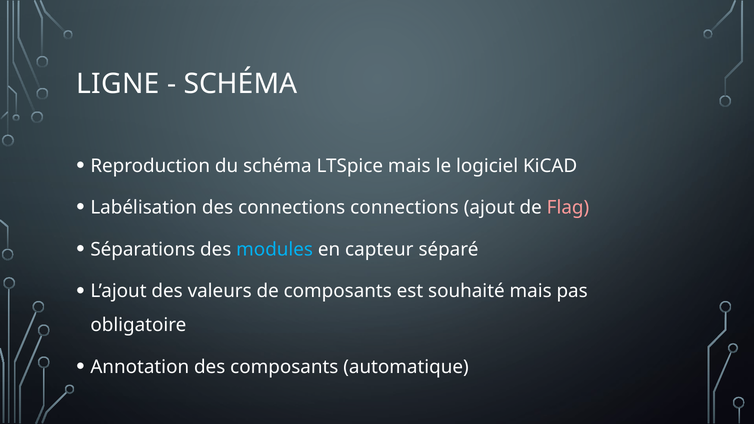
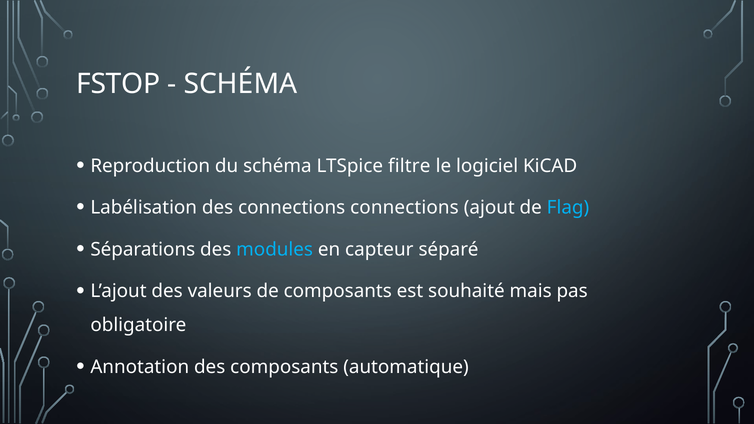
LIGNE: LIGNE -> FSTOP
LTSpice mais: mais -> filtre
Flag colour: pink -> light blue
